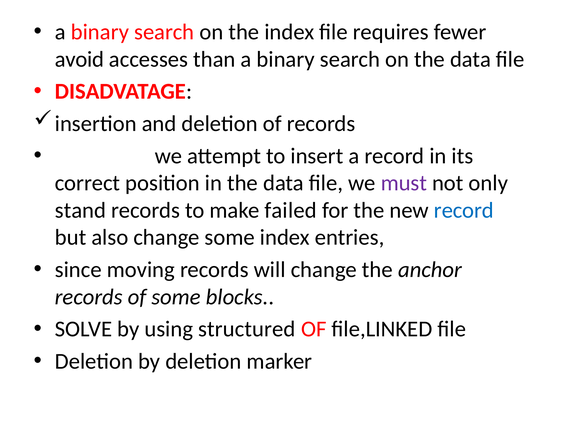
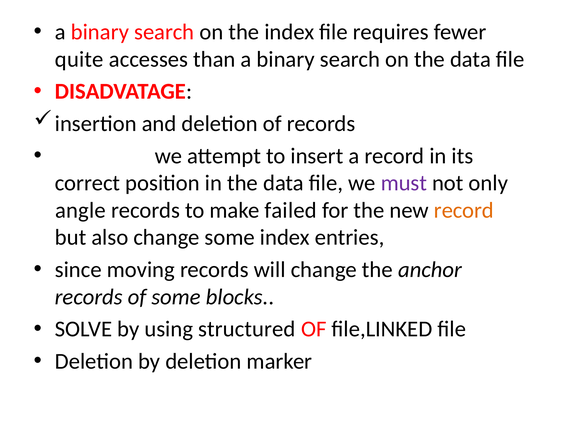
avoid: avoid -> quite
stand: stand -> angle
record at (464, 210) colour: blue -> orange
